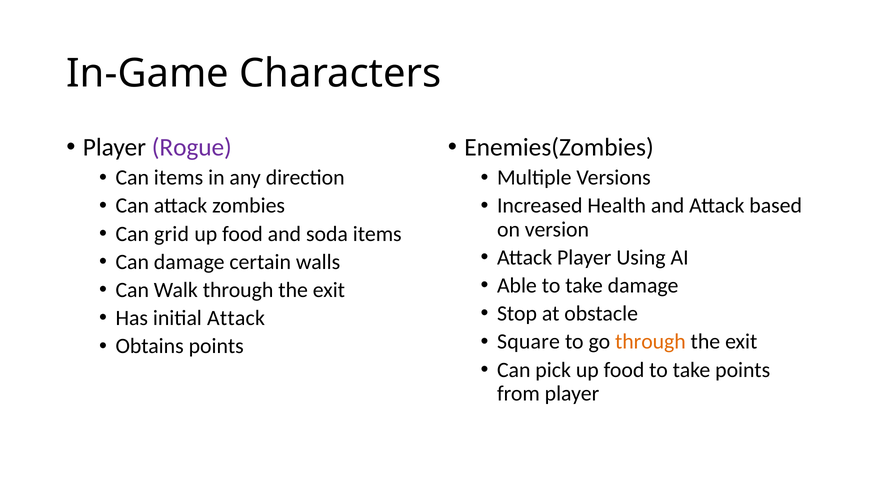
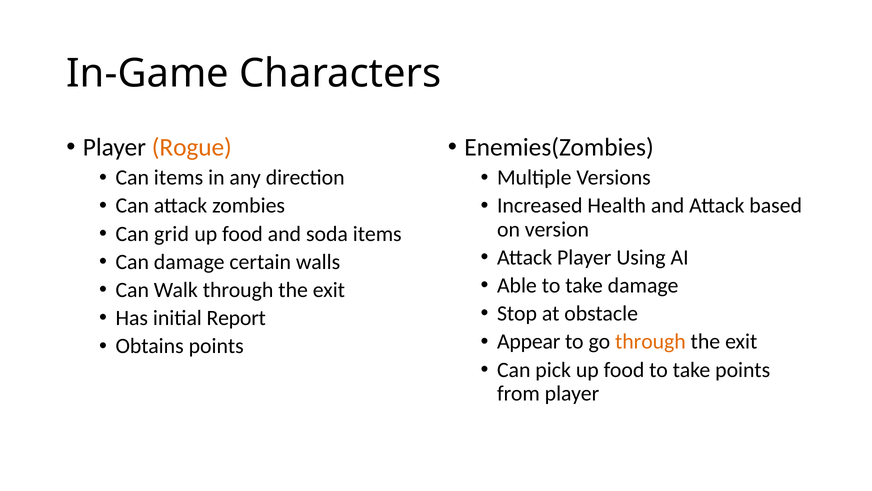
Rogue colour: purple -> orange
initial Attack: Attack -> Report
Square: Square -> Appear
